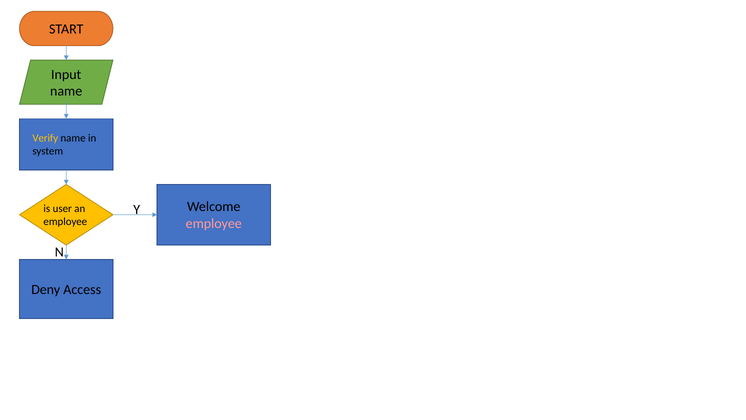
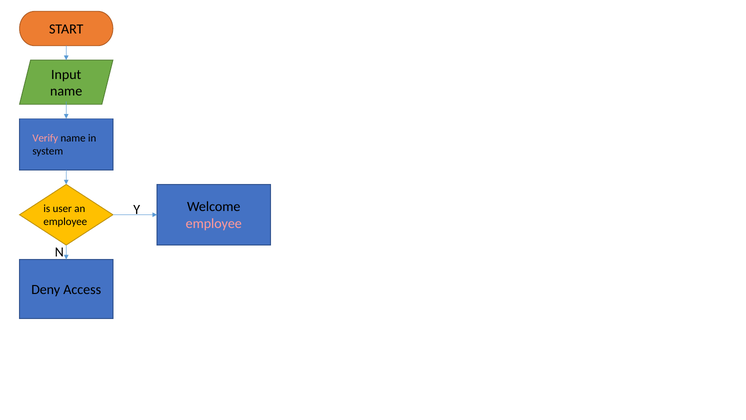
Verify colour: yellow -> pink
